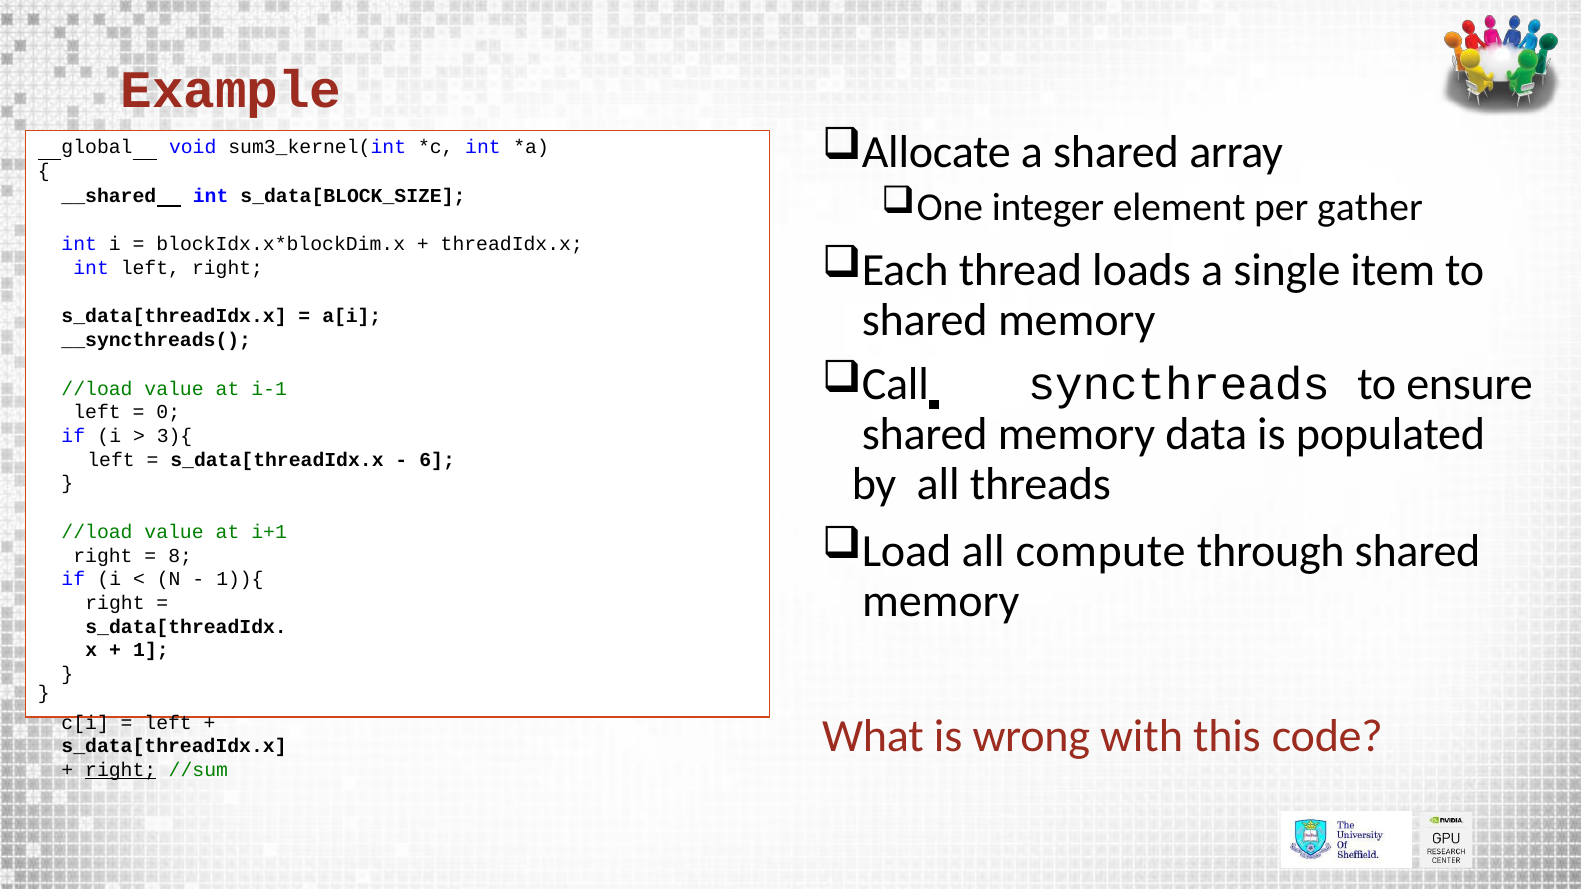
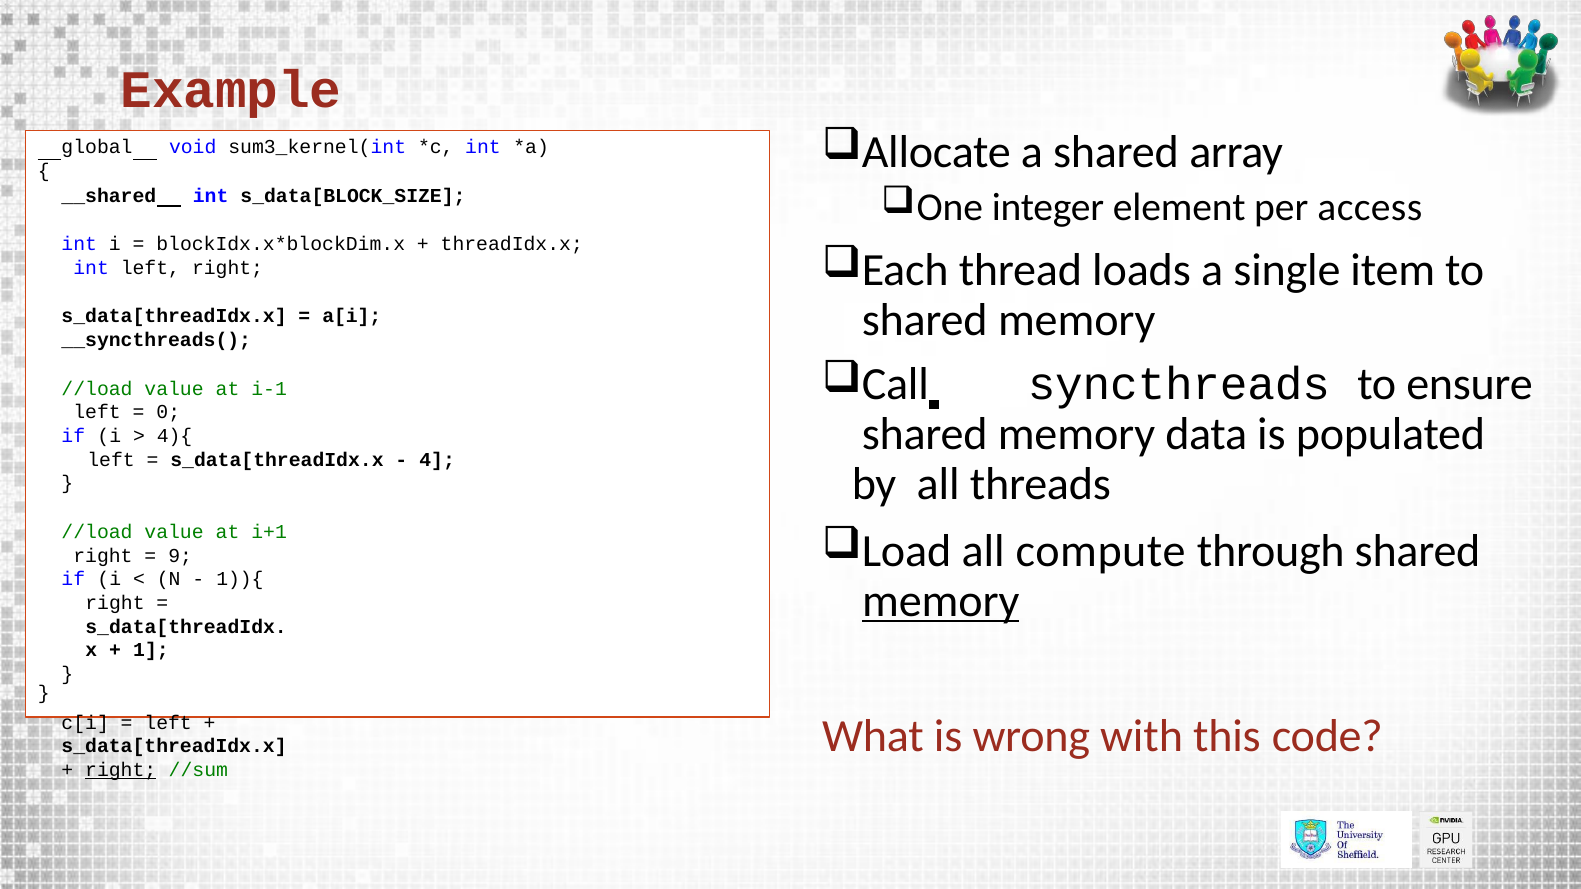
gather: gather -> access
3){: 3){ -> 4){
6: 6 -> 4
8: 8 -> 9
memory at (941, 601) underline: none -> present
